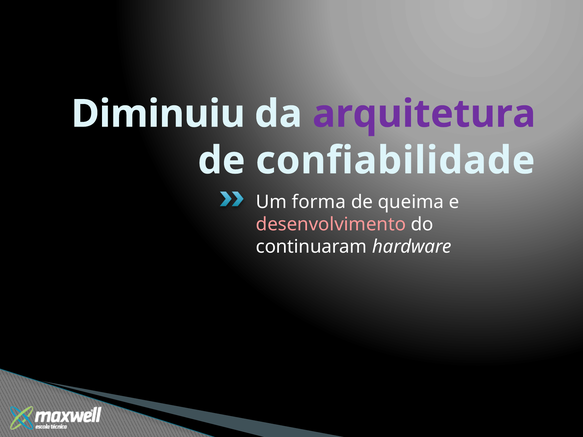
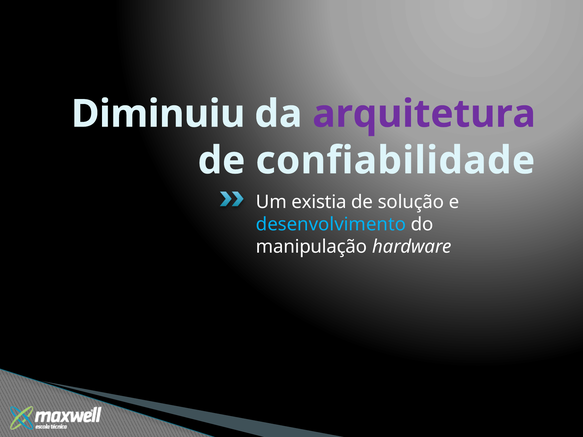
forma: forma -> existia
queima: queima -> solução
desenvolvimento colour: pink -> light blue
continuaram: continuaram -> manipulação
